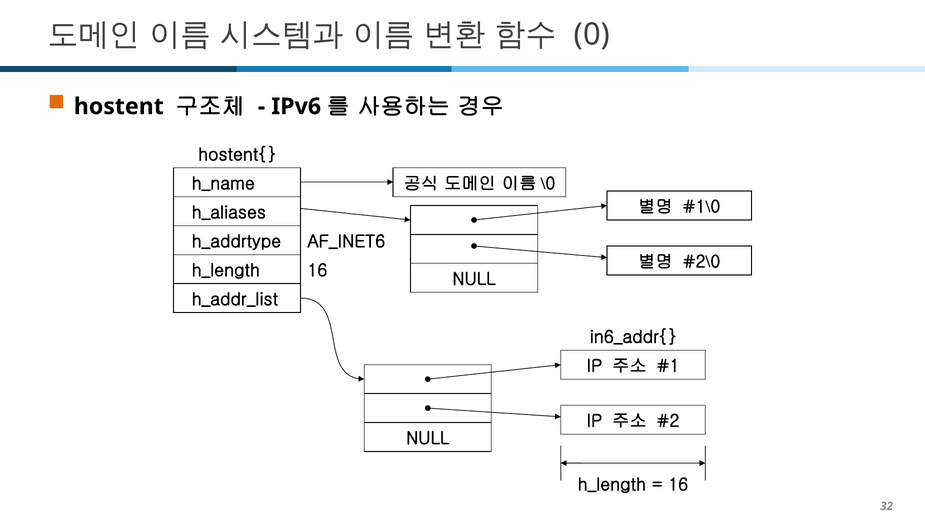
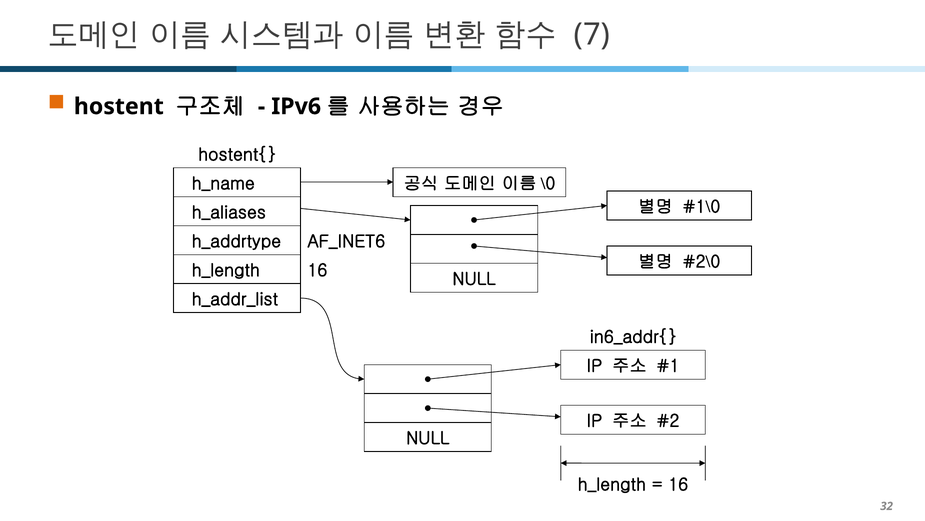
0: 0 -> 7
